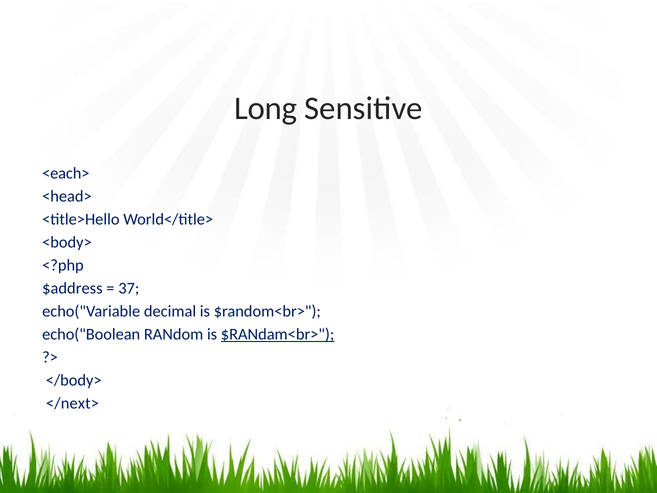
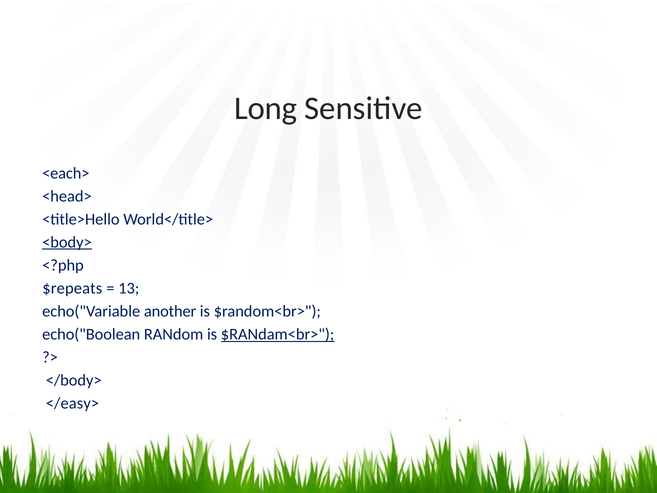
<body> underline: none -> present
$address: $address -> $repeats
37: 37 -> 13
decimal: decimal -> another
</next>: </next> -> </easy>
